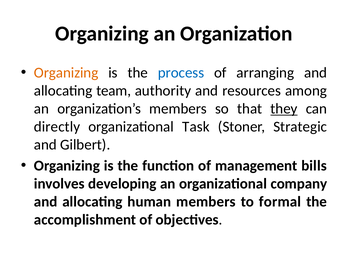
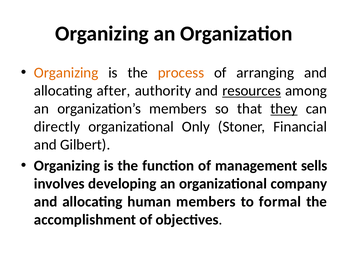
process colour: blue -> orange
team: team -> after
resources underline: none -> present
Task: Task -> Only
Strategic: Strategic -> Financial
bills: bills -> sells
